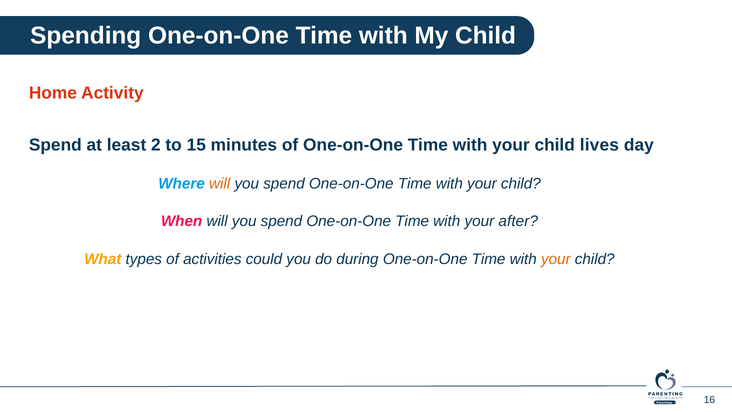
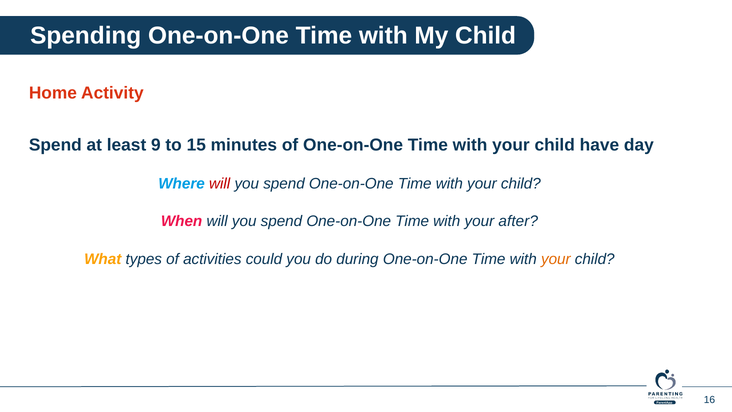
2: 2 -> 9
lives: lives -> have
will at (220, 184) colour: orange -> red
